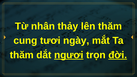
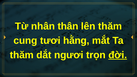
thảy: thảy -> thân
ngày: ngày -> hằng
ngươi underline: present -> none
